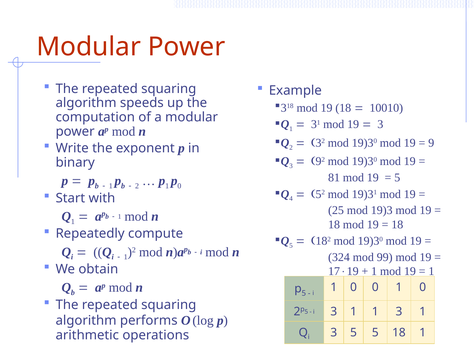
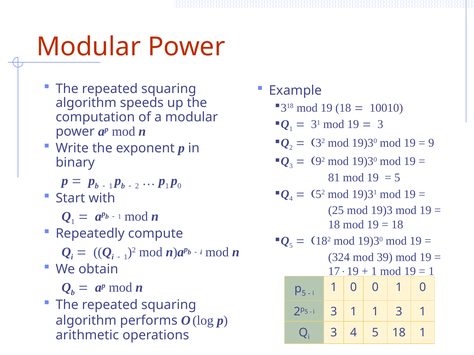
99: 99 -> 39
3 5: 5 -> 4
